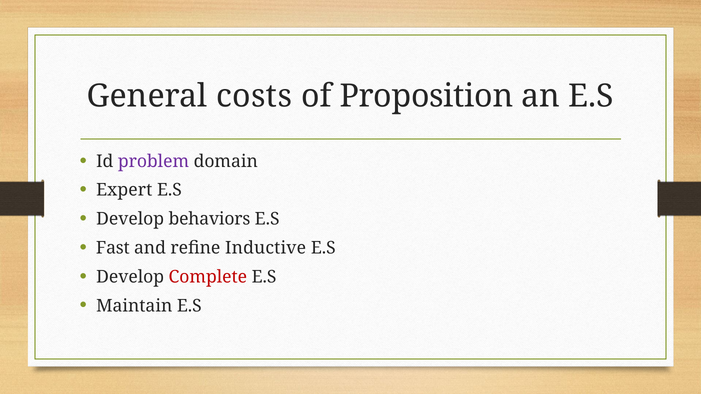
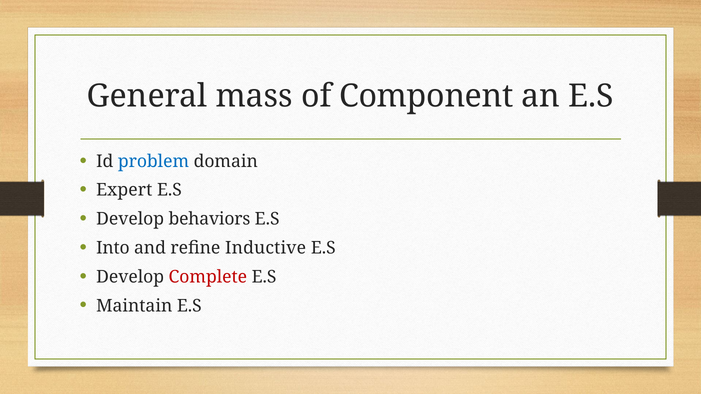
costs: costs -> mass
Proposition: Proposition -> Component
problem colour: purple -> blue
Fast: Fast -> Into
